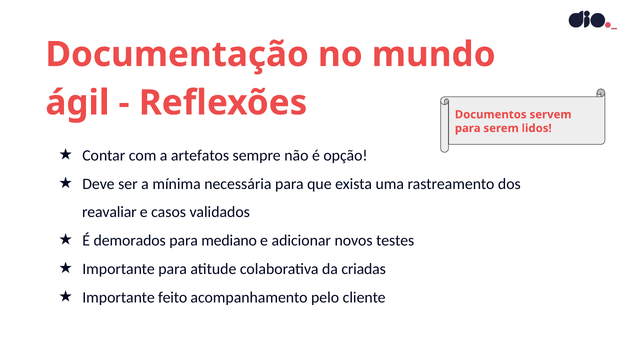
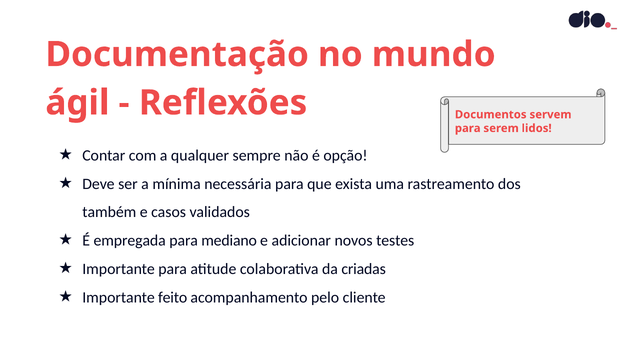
artefatos: artefatos -> qualquer
reavaliar: reavaliar -> também
demorados: demorados -> empregada
